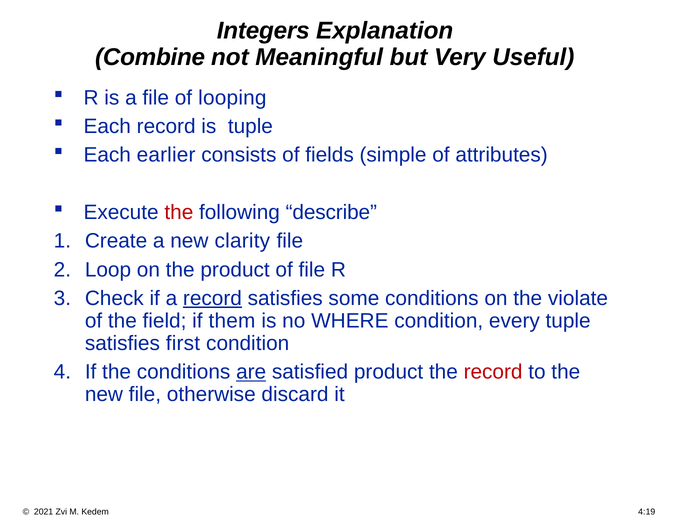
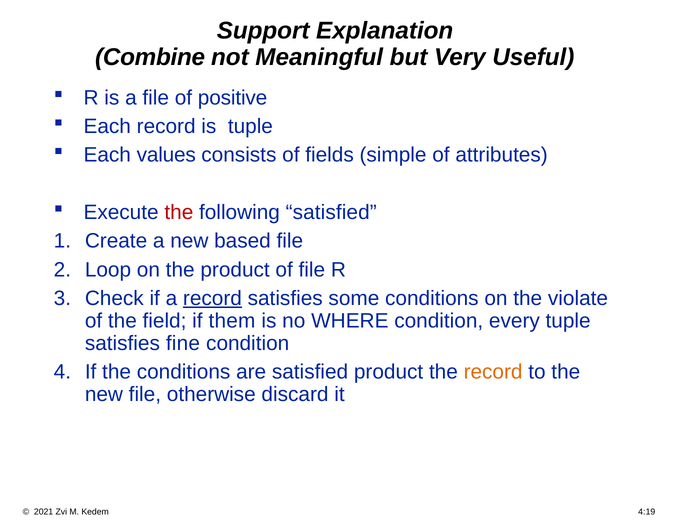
Integers: Integers -> Support
looping: looping -> positive
earlier: earlier -> values
following describe: describe -> satisfied
clarity: clarity -> based
first: first -> fine
are underline: present -> none
record at (493, 372) colour: red -> orange
